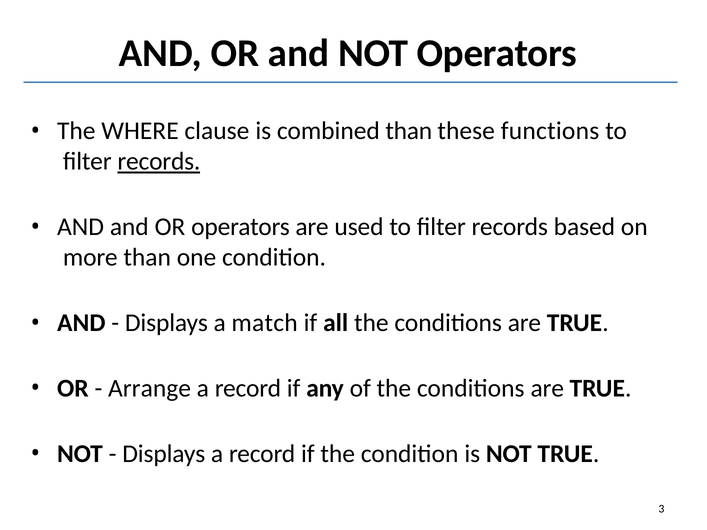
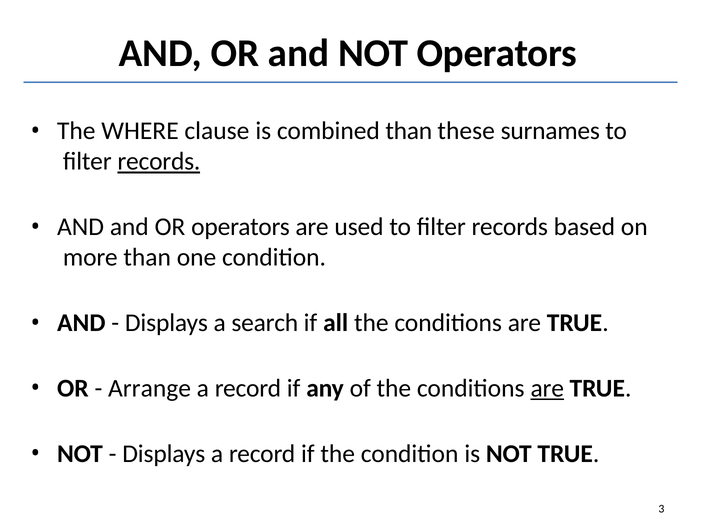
functions: functions -> surnames
match: match -> search
are at (547, 388) underline: none -> present
